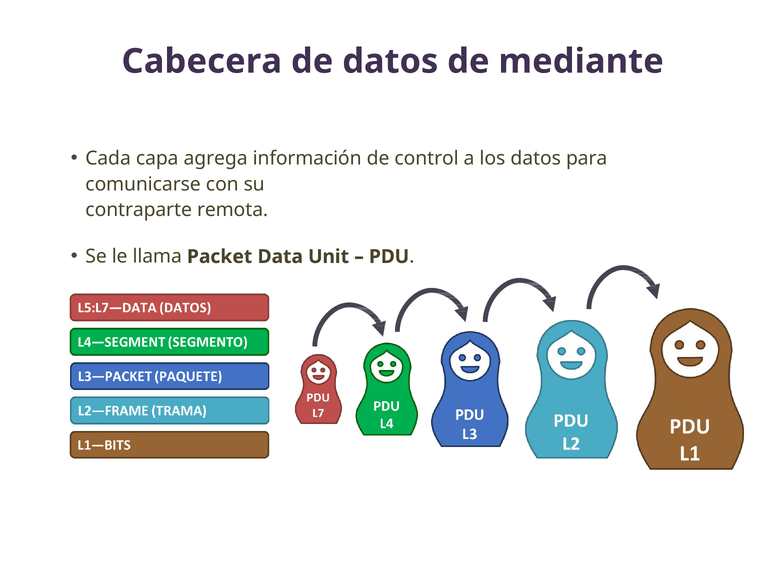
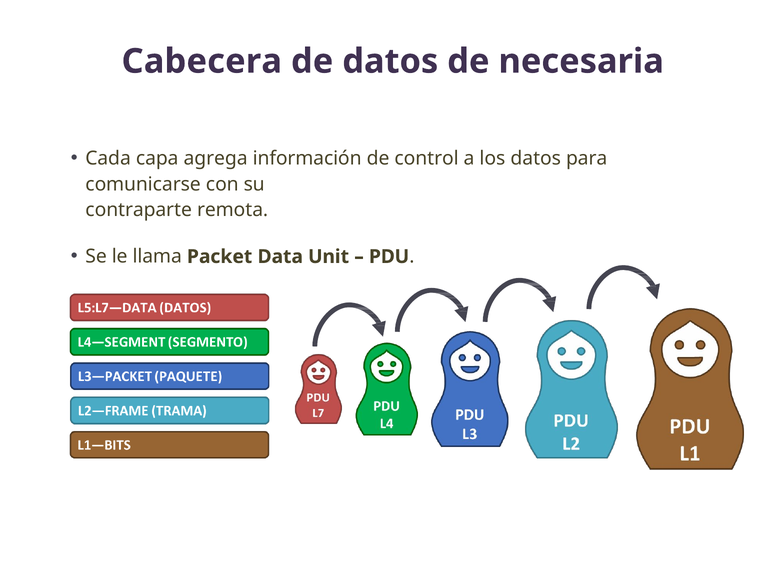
mediante: mediante -> necesaria
